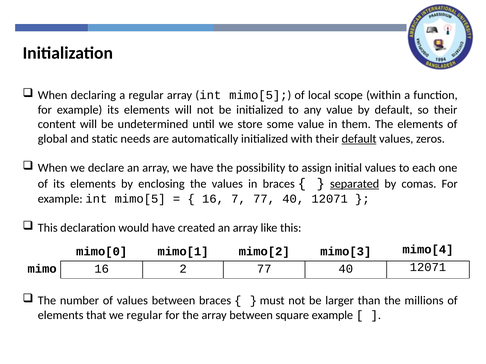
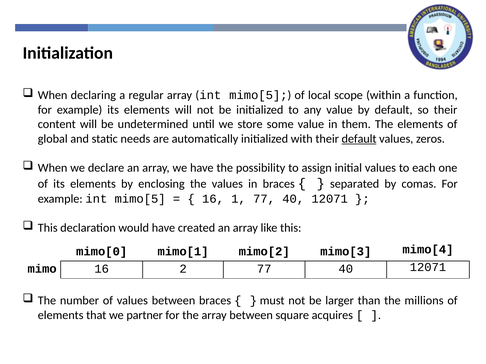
separated underline: present -> none
7: 7 -> 1
we regular: regular -> partner
square example: example -> acquires
